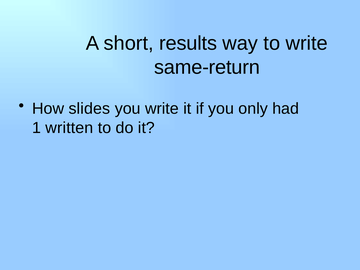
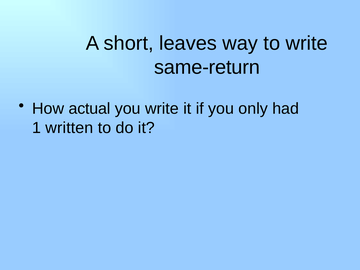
results: results -> leaves
slides: slides -> actual
